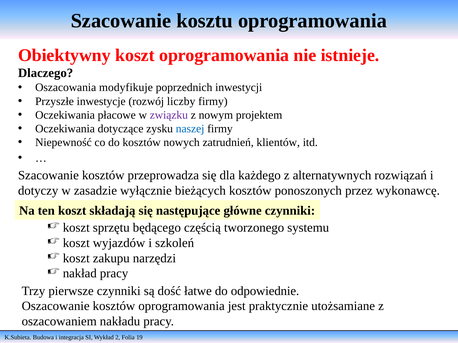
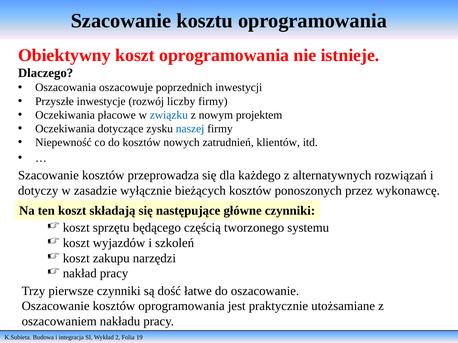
modyfikuje: modyfikuje -> oszacowuje
związku colour: purple -> blue
do odpowiednie: odpowiednie -> oszacowanie
